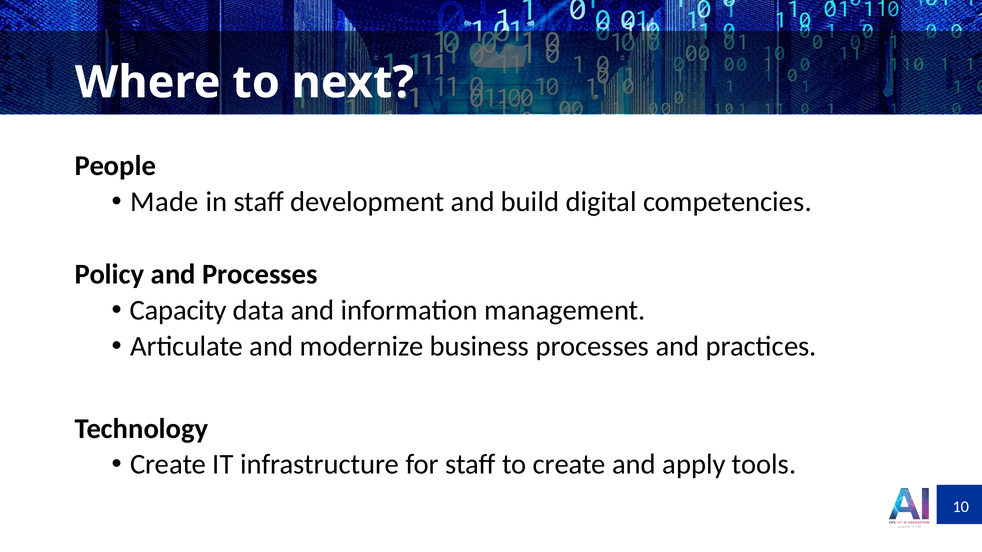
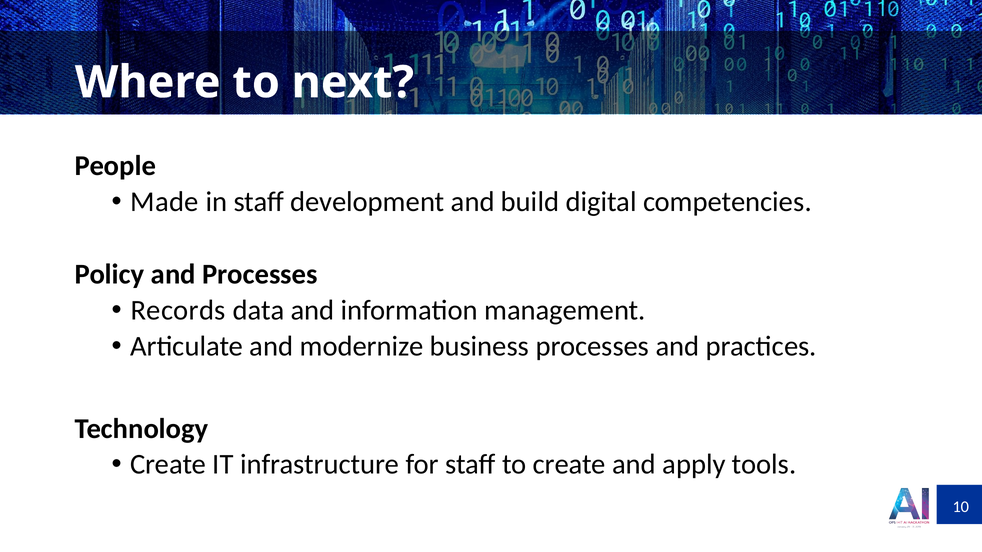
Capacity: Capacity -> Records
